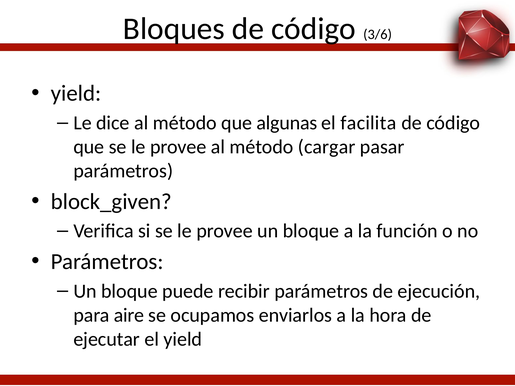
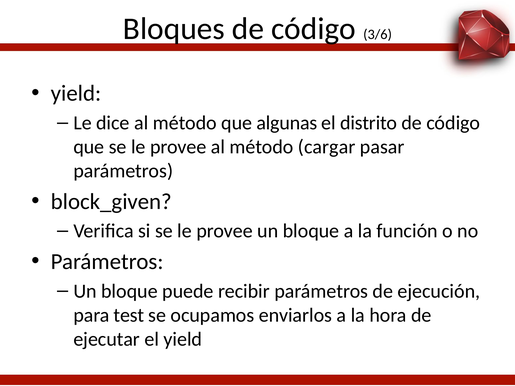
facilita: facilita -> distrito
aire: aire -> test
